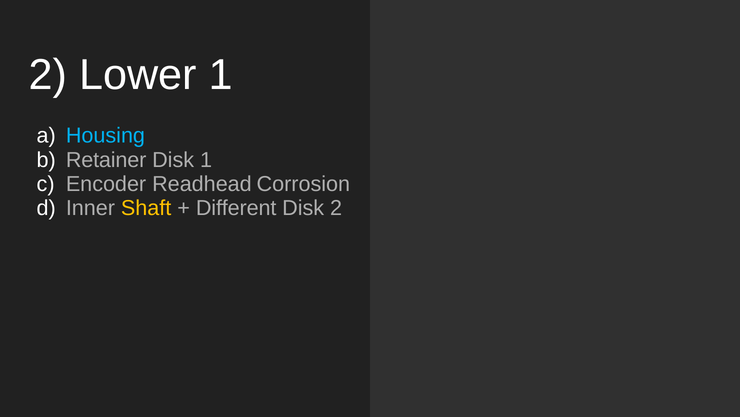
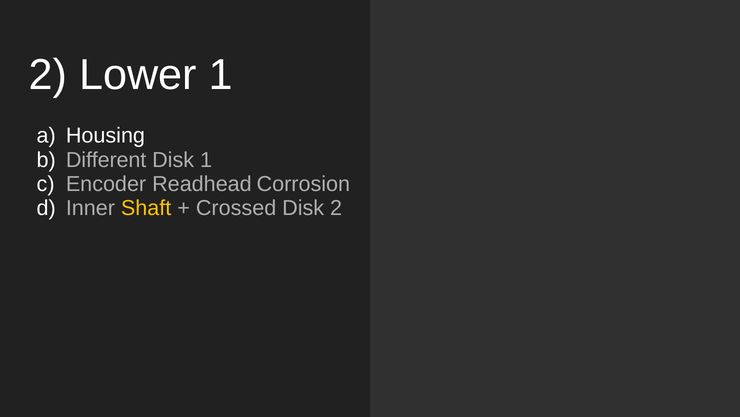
Housing colour: light blue -> white
Retainer: Retainer -> Different
Different: Different -> Crossed
